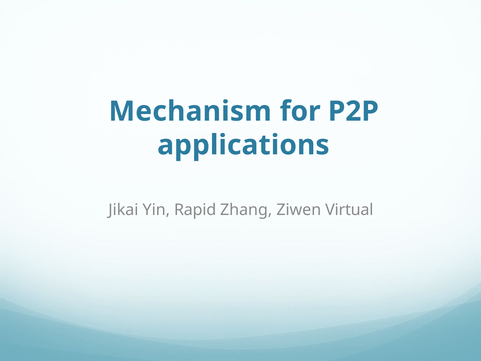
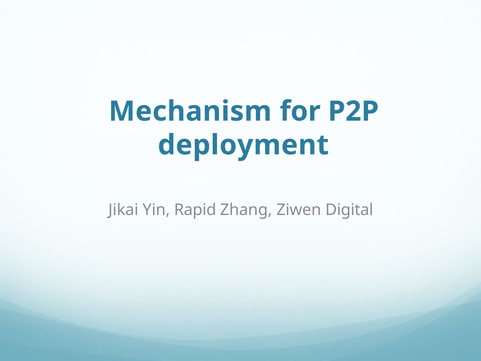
applications: applications -> deployment
Virtual: Virtual -> Digital
